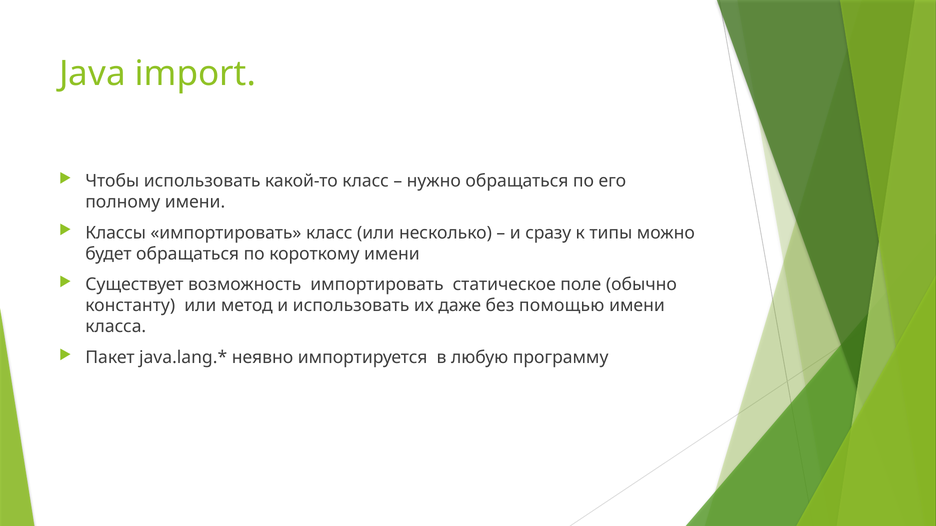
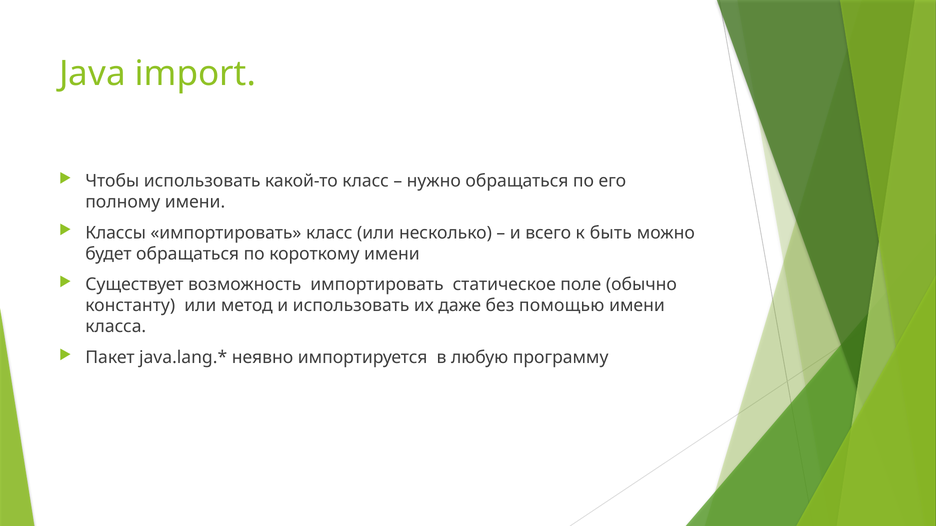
сразу: сразу -> всего
типы: типы -> быть
